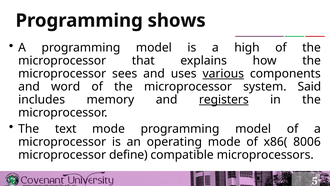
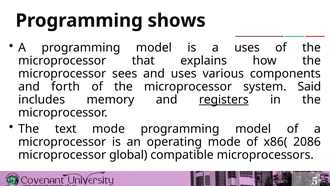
a high: high -> uses
various underline: present -> none
word: word -> forth
8006: 8006 -> 2086
define: define -> global
